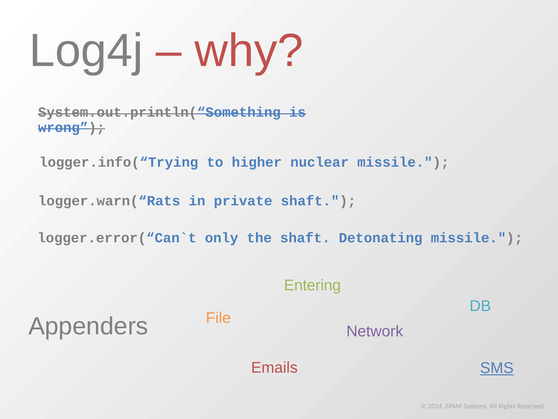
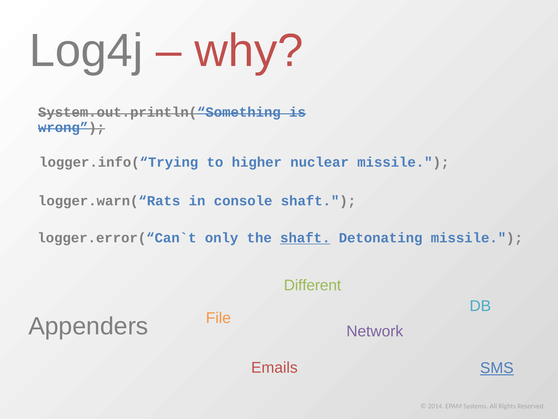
private: private -> console
shaft at (305, 238) underline: none -> present
Entering: Entering -> Different
